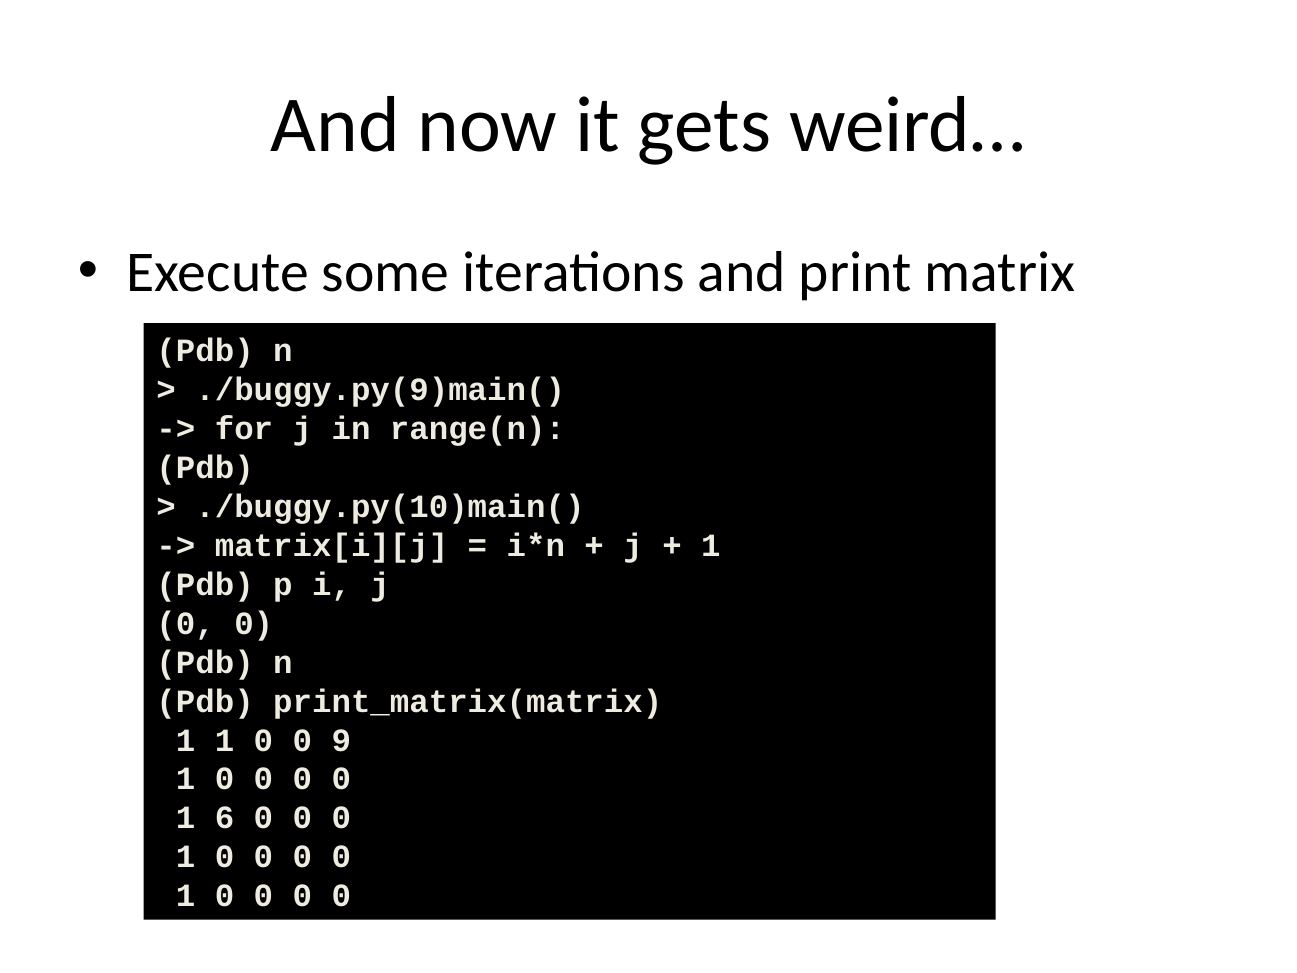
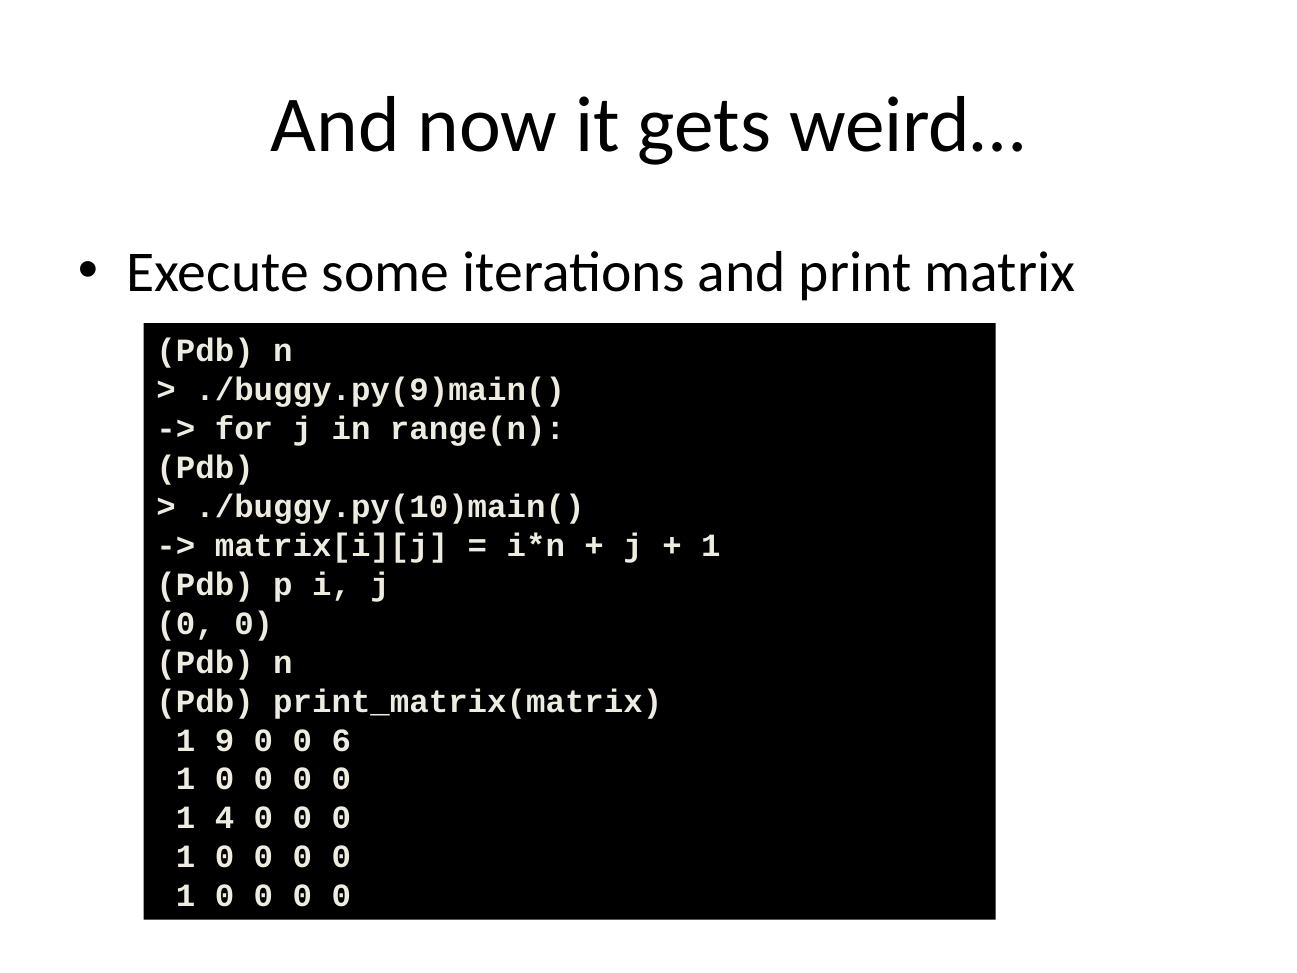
1 1: 1 -> 9
9: 9 -> 6
6: 6 -> 4
